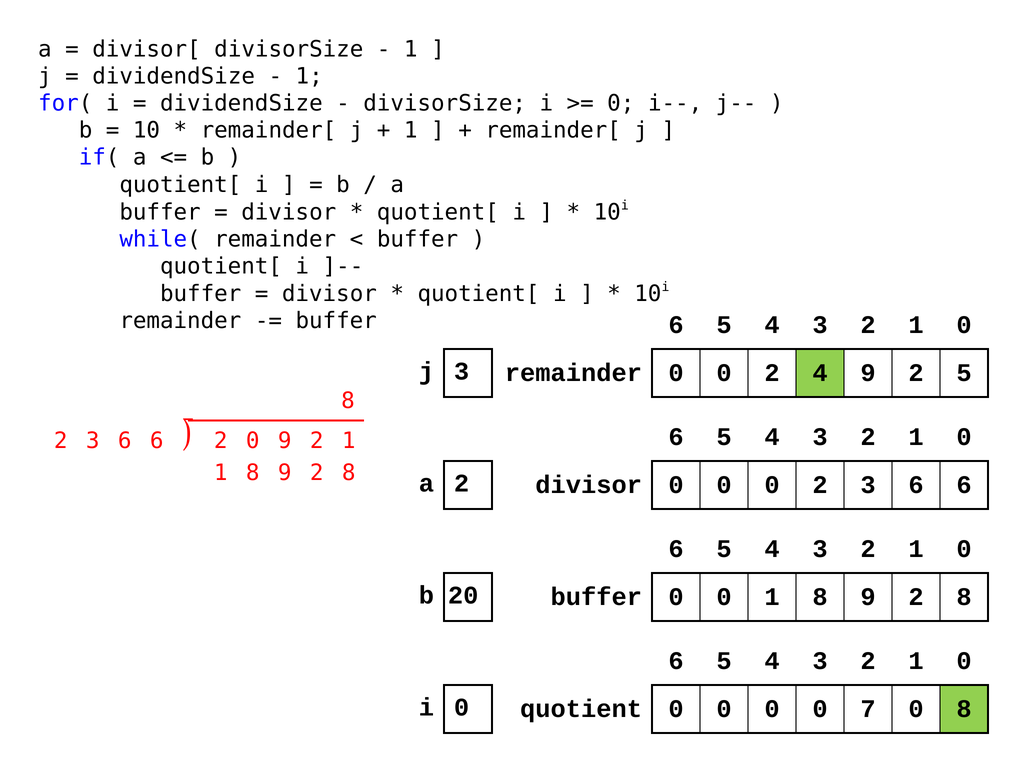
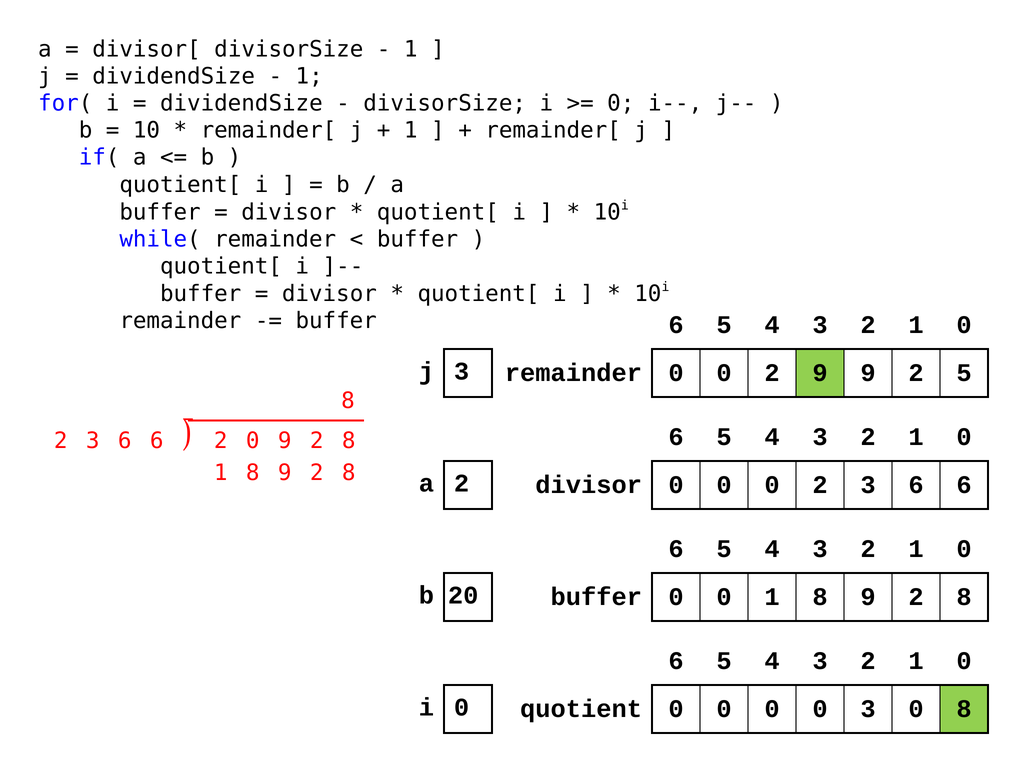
2 4: 4 -> 9
0 9 2 1: 1 -> 8
0 7: 7 -> 3
